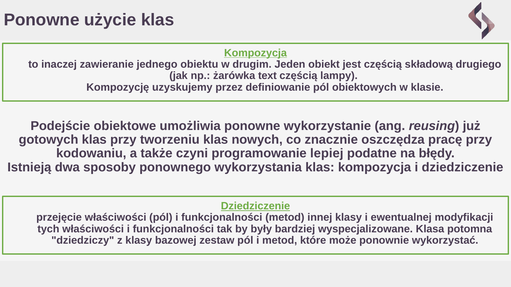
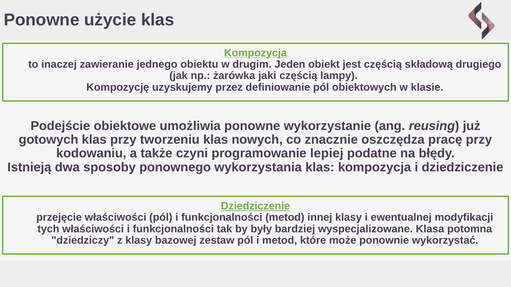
text: text -> jaki
